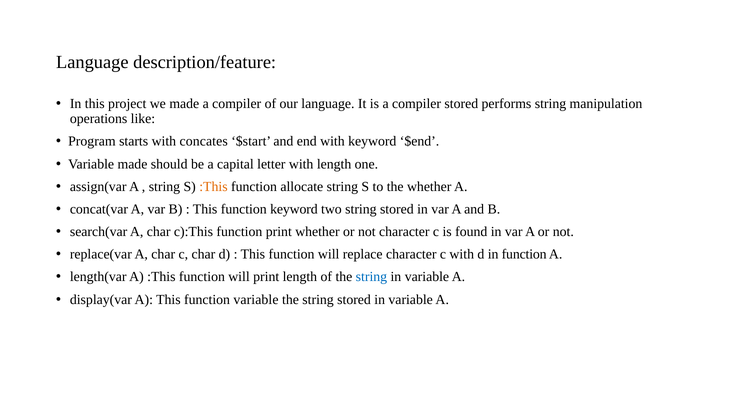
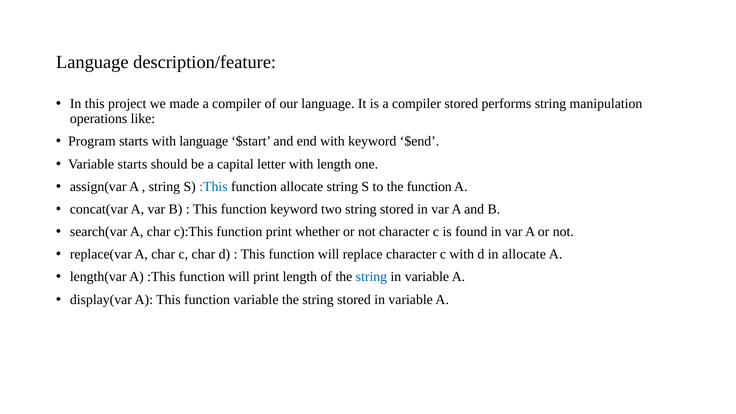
with concates: concates -> language
Variable made: made -> starts
:This at (213, 187) colour: orange -> blue
the whether: whether -> function
in function: function -> allocate
